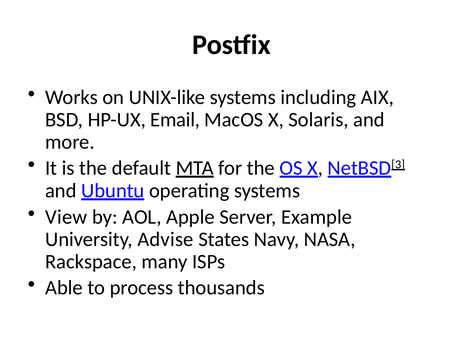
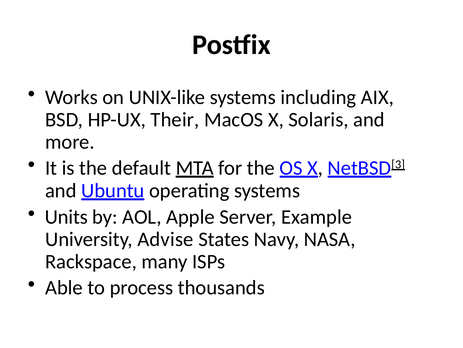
Email: Email -> Their
View: View -> Units
